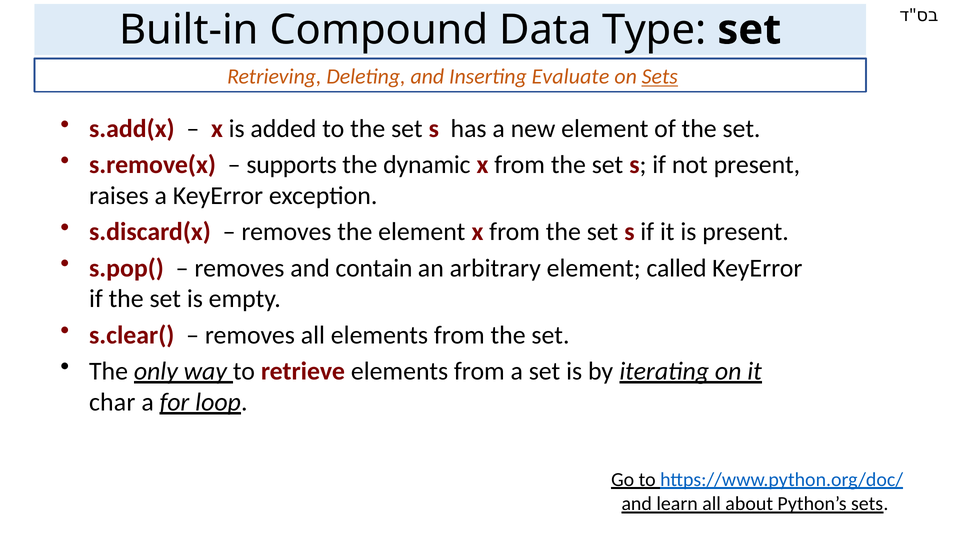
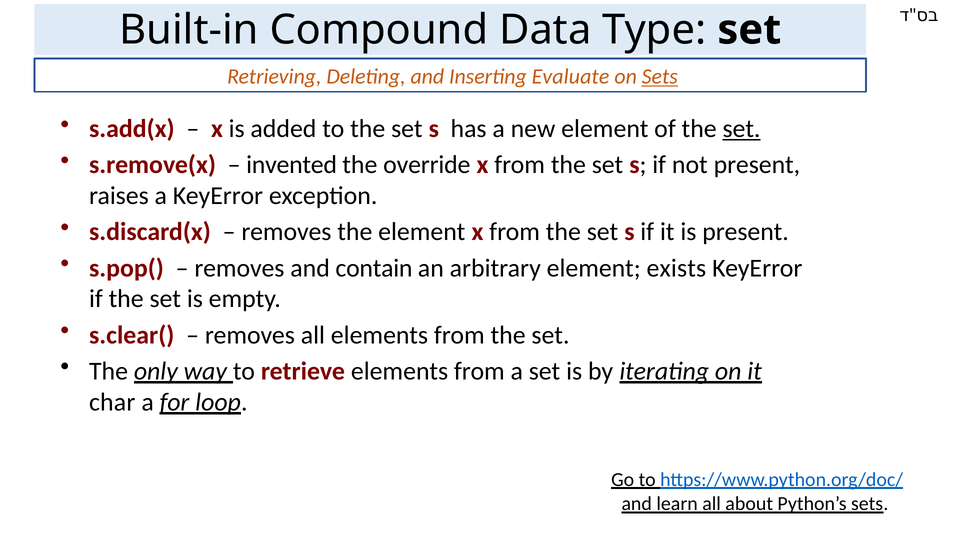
set at (742, 129) underline: none -> present
supports: supports -> invented
dynamic: dynamic -> override
called: called -> exists
